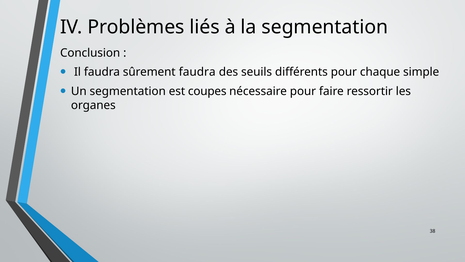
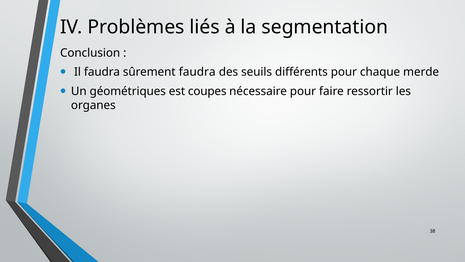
simple: simple -> merde
Un segmentation: segmentation -> géométriques
